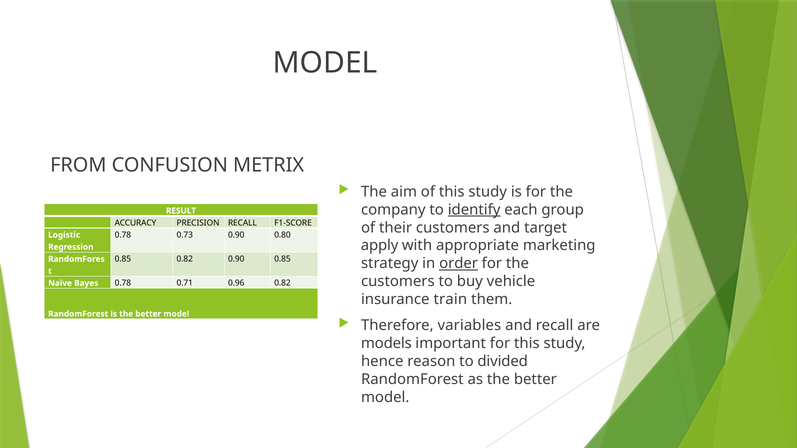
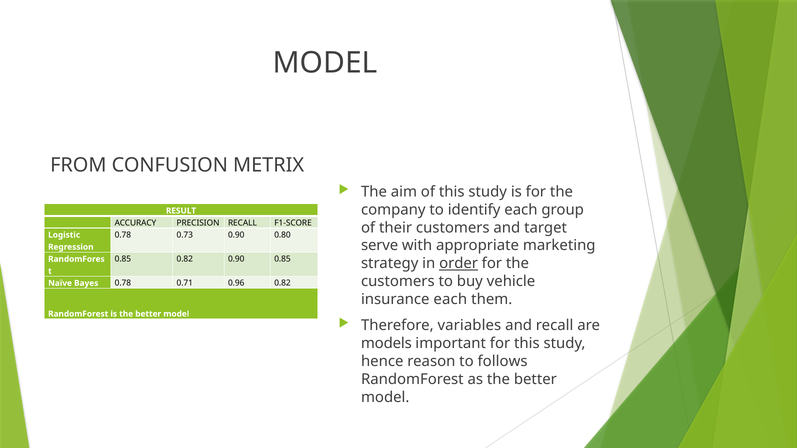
identify underline: present -> none
apply: apply -> serve
insurance train: train -> each
divided: divided -> follows
